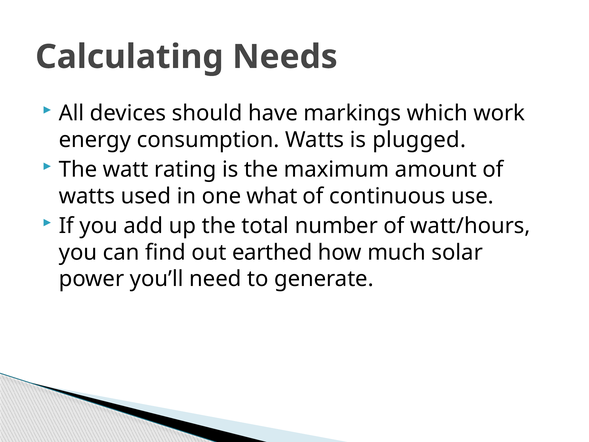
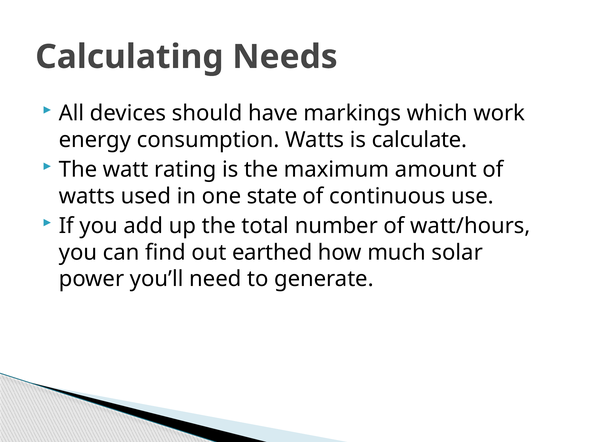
plugged: plugged -> calculate
what: what -> state
